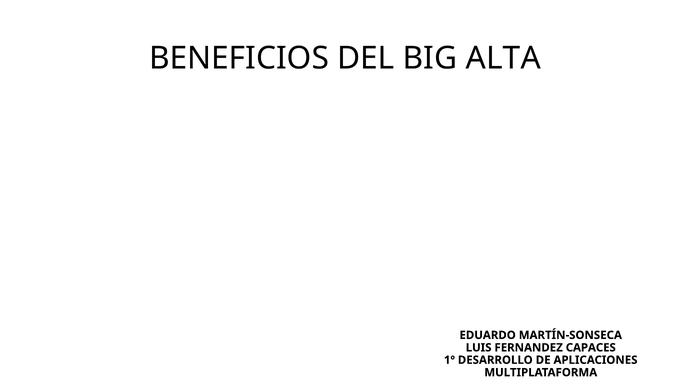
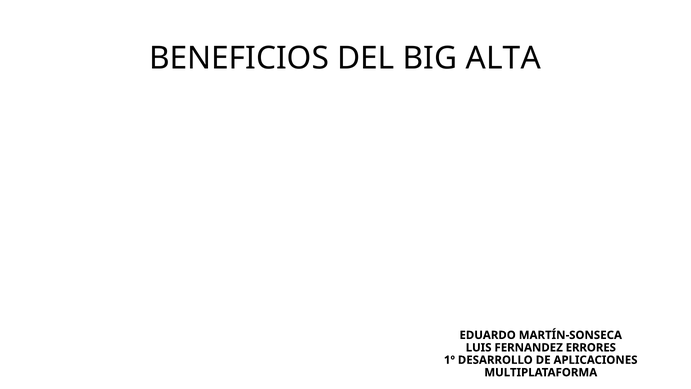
CAPACES: CAPACES -> ERRORES
